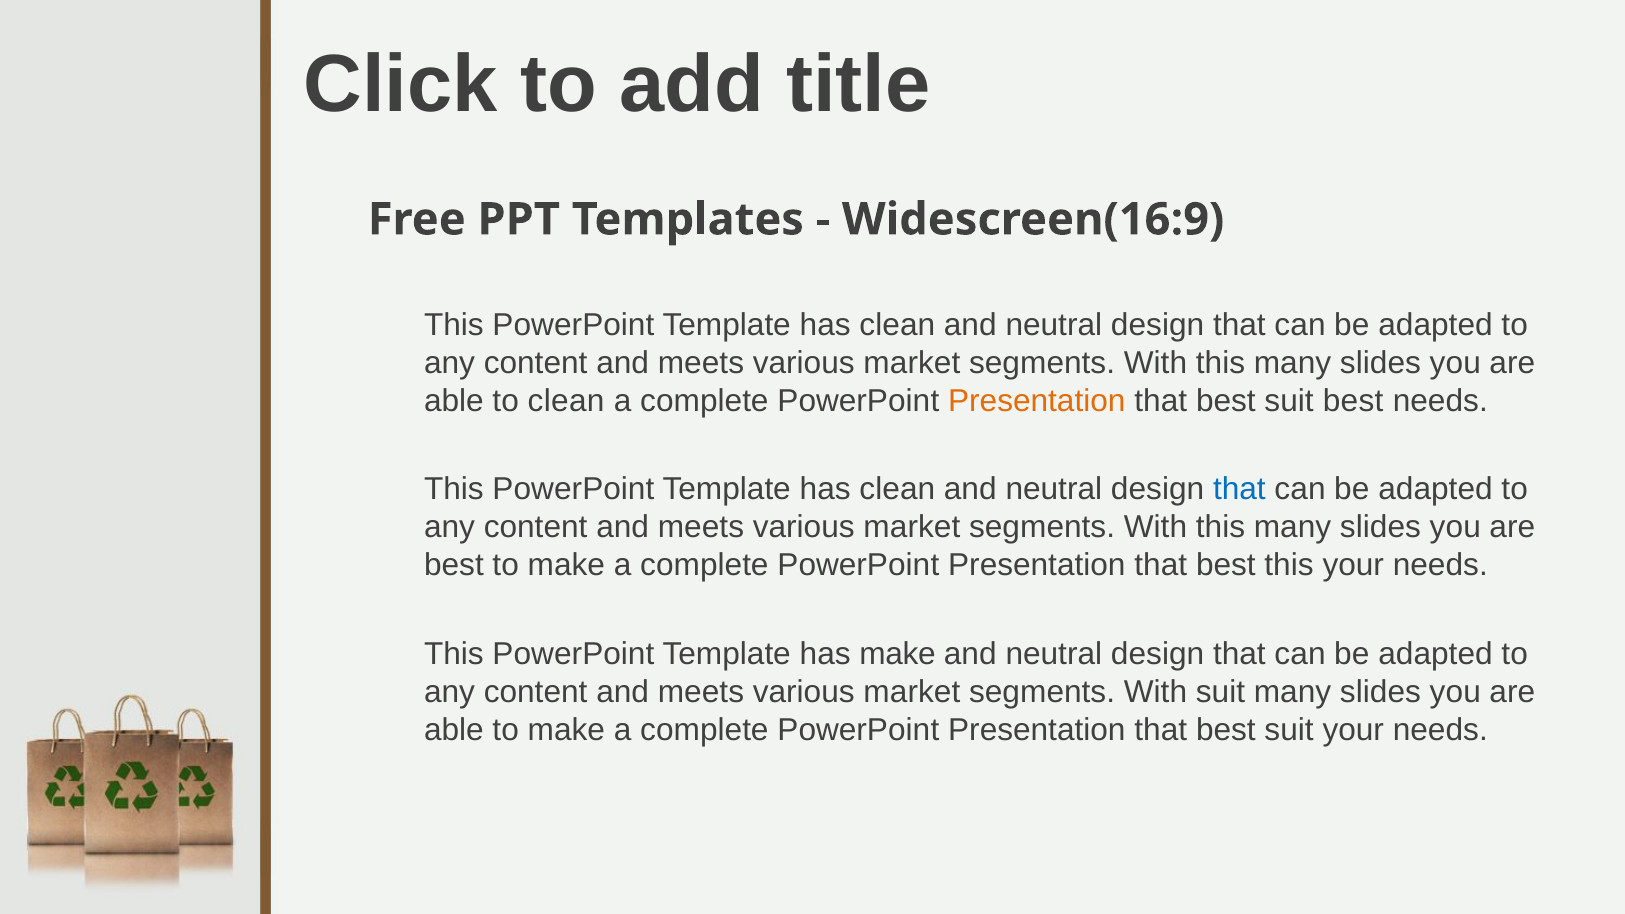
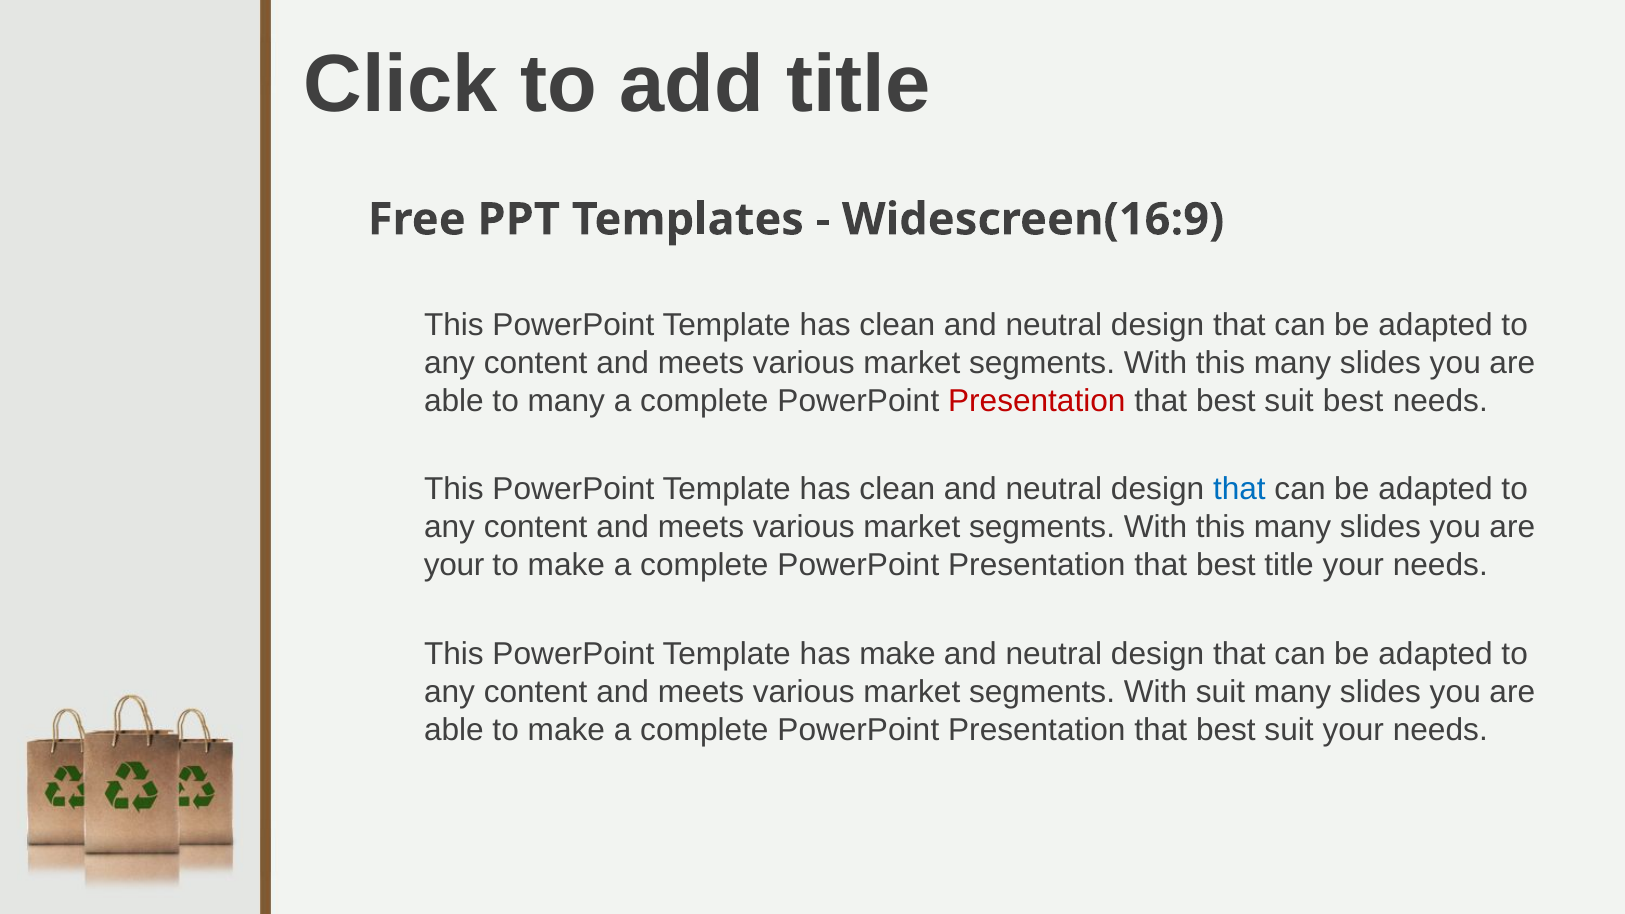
to clean: clean -> many
Presentation at (1037, 401) colour: orange -> red
best at (454, 565): best -> your
best this: this -> title
